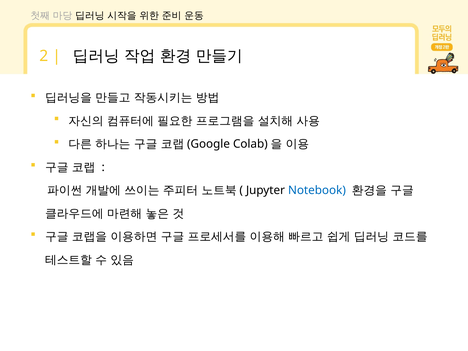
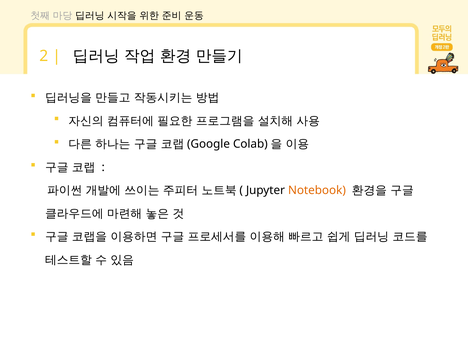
Notebook colour: blue -> orange
